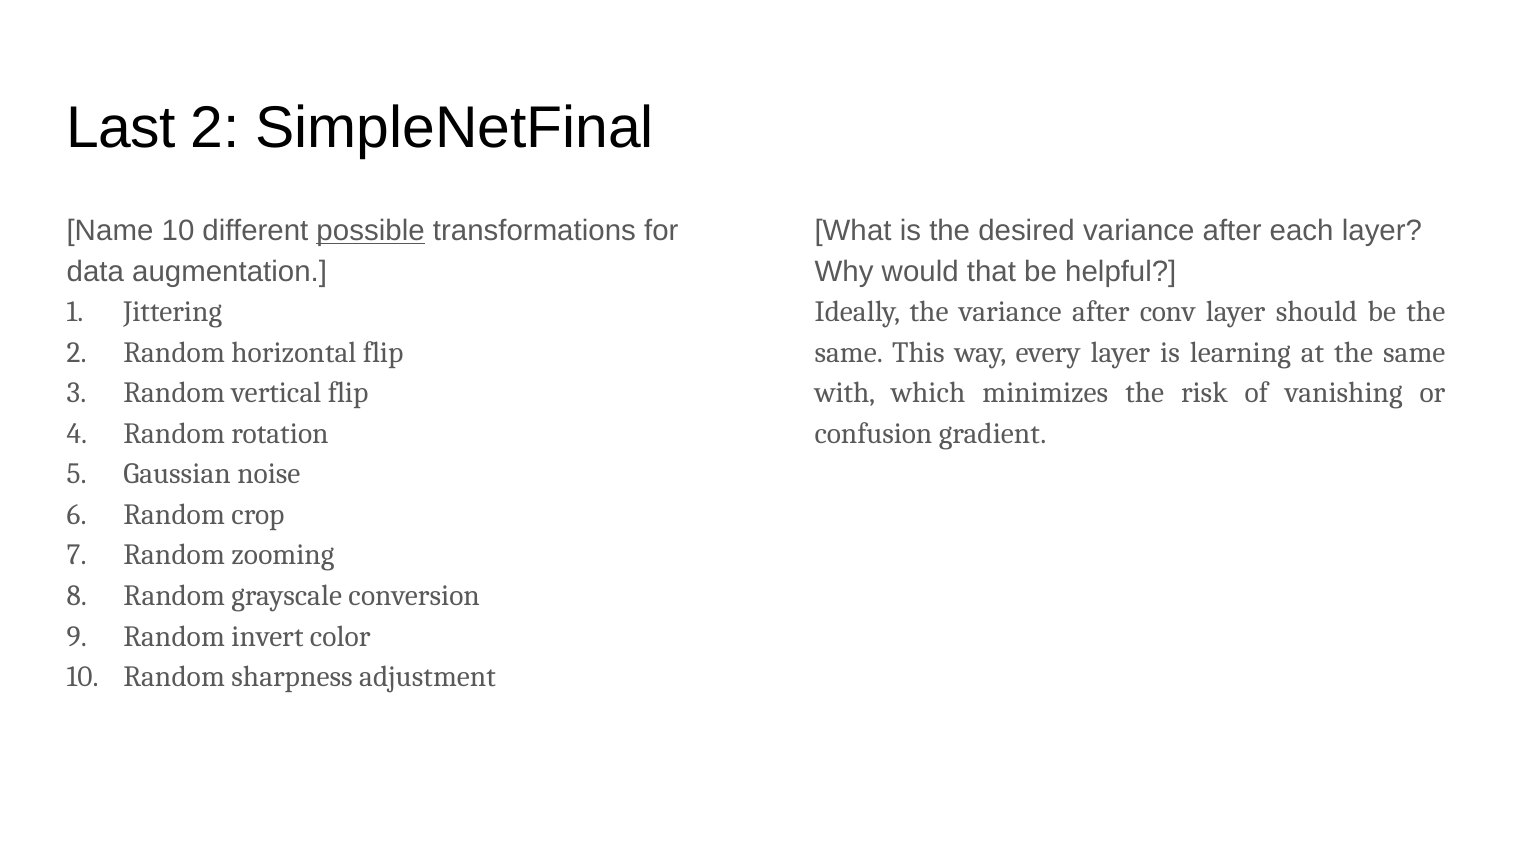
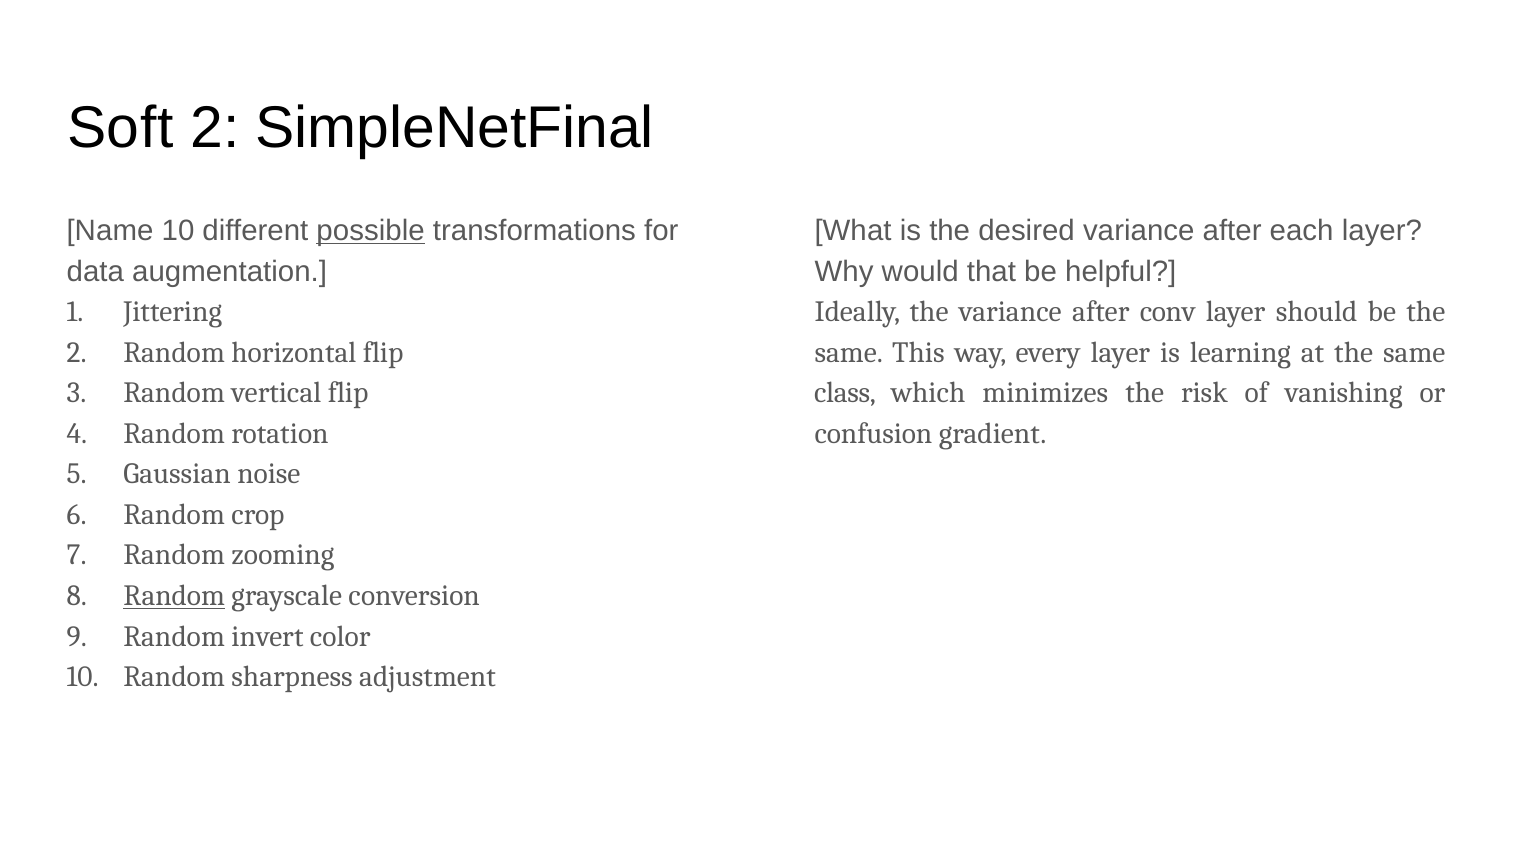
Last: Last -> Soft
with: with -> class
Random at (174, 596) underline: none -> present
